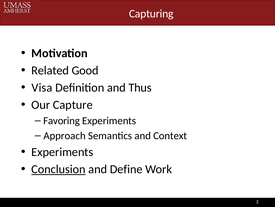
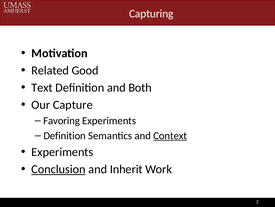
Visa: Visa -> Text
Thus: Thus -> Both
Approach at (65, 135): Approach -> Definition
Context underline: none -> present
Define: Define -> Inherit
